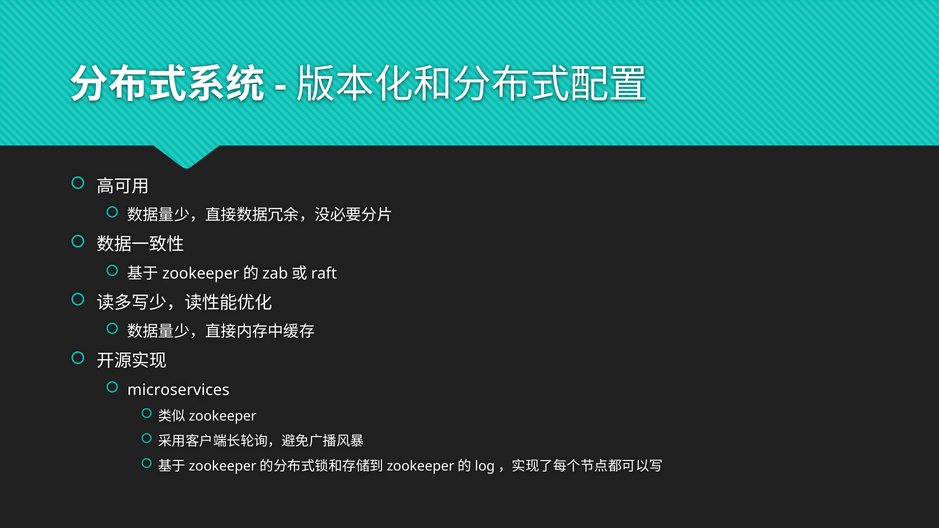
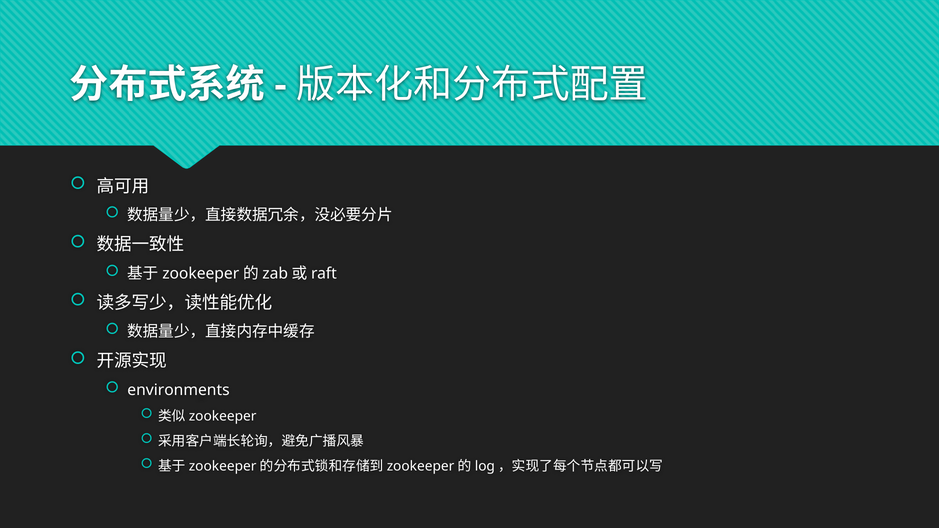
microservices: microservices -> environments
